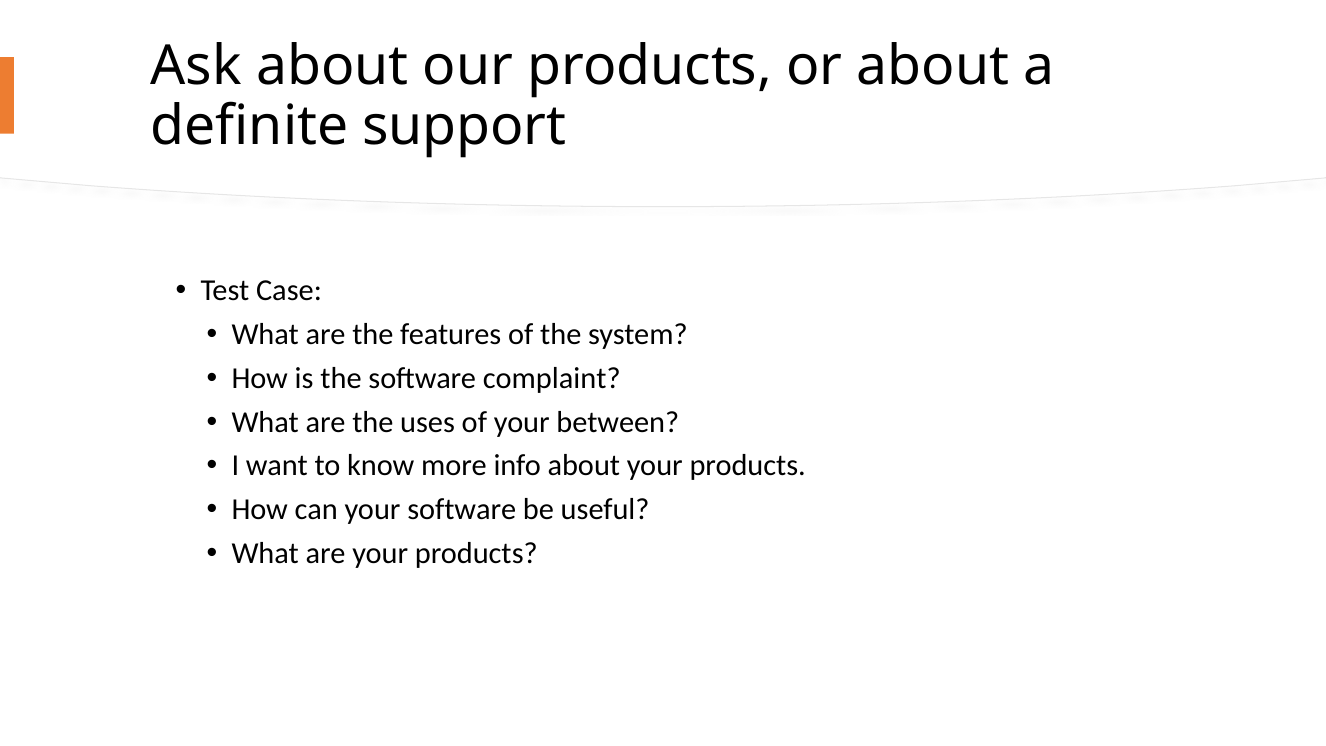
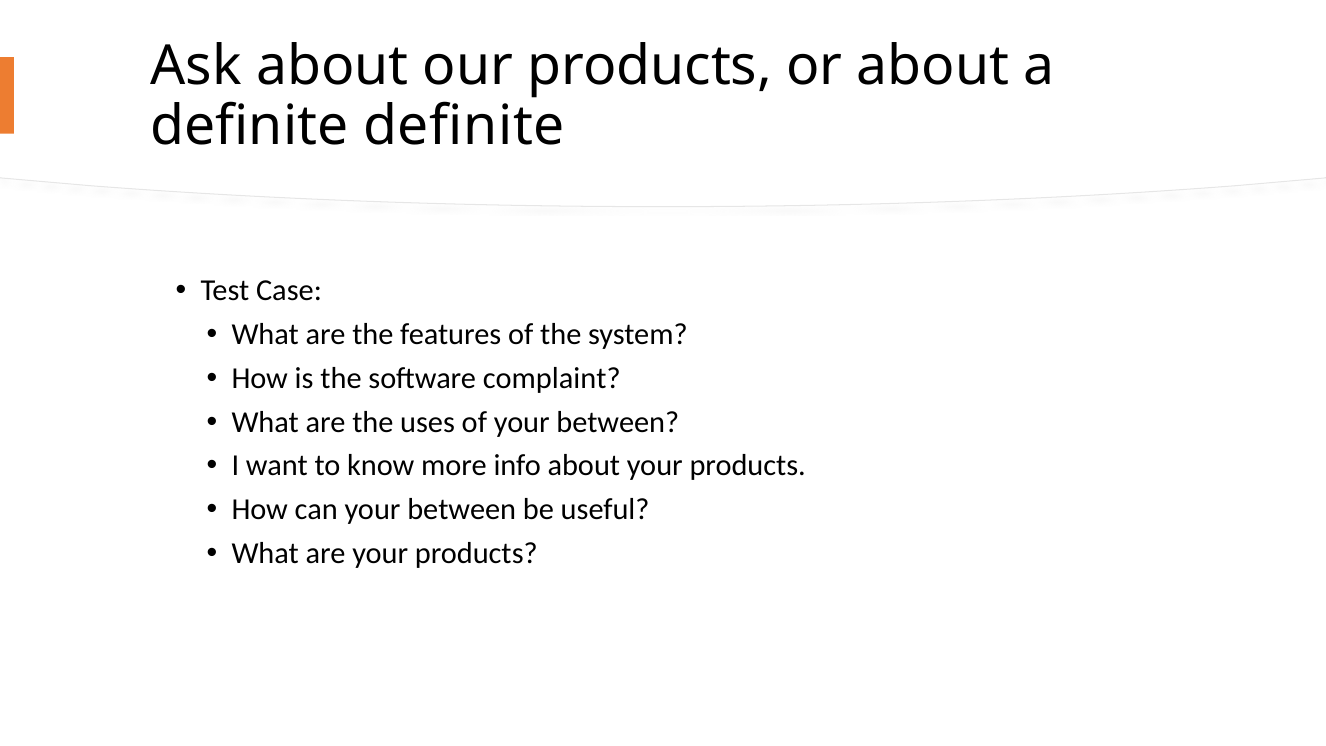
definite support: support -> definite
can your software: software -> between
